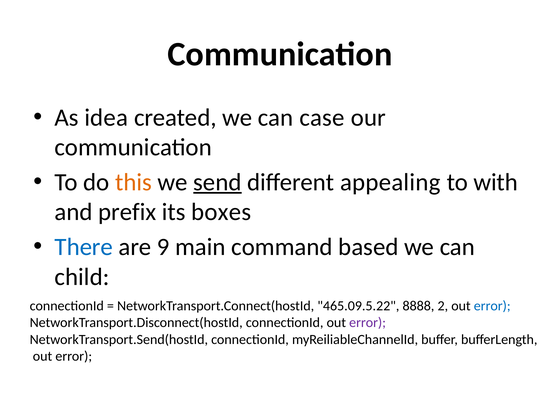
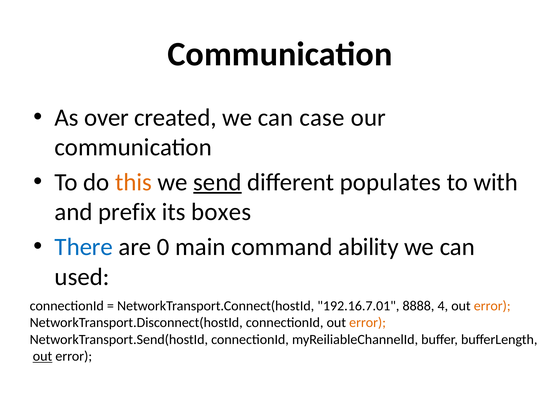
idea: idea -> over
appealing: appealing -> populates
9: 9 -> 0
based: based -> ability
child: child -> used
465.09.5.22: 465.09.5.22 -> 192.16.7.01
2: 2 -> 4
error at (492, 306) colour: blue -> orange
error at (368, 323) colour: purple -> orange
out at (43, 356) underline: none -> present
